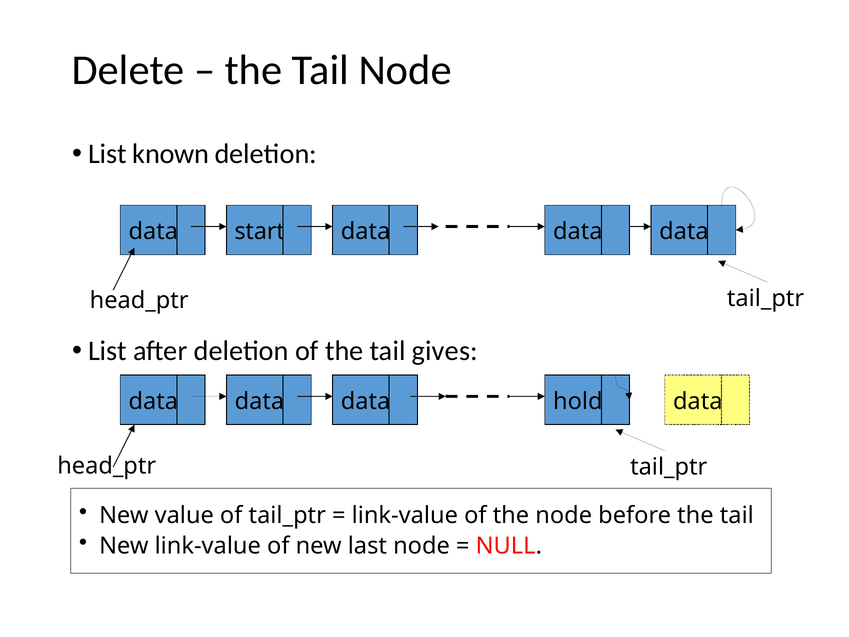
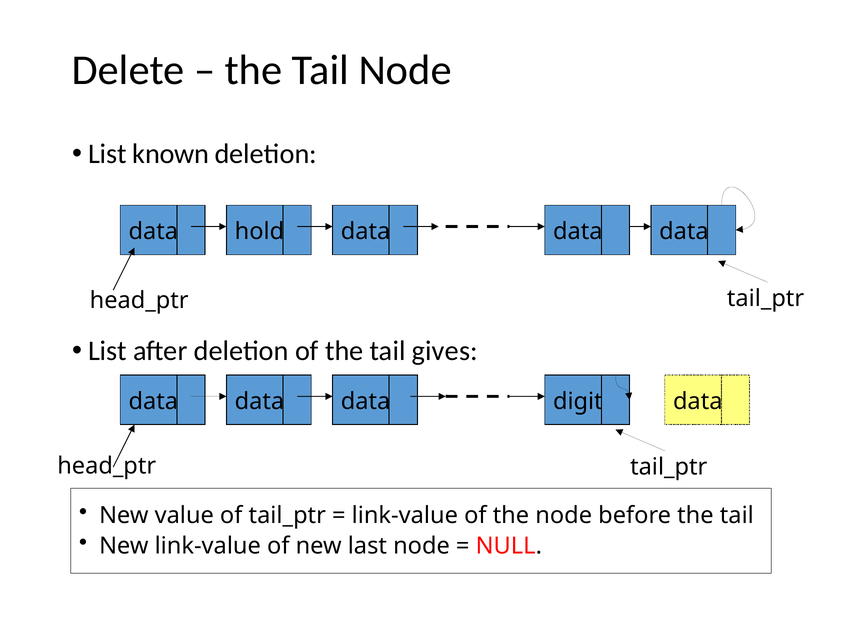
start: start -> hold
hold: hold -> digit
